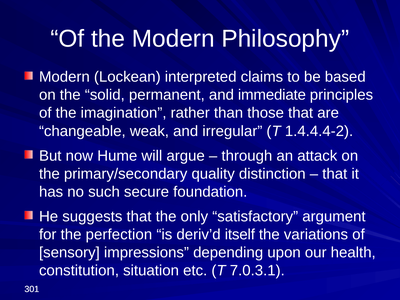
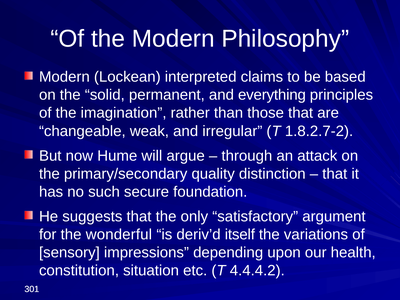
immediate: immediate -> everything
1.4.4.4-2: 1.4.4.4-2 -> 1.8.2.7-2
perfection: perfection -> wonderful
7.0.3.1: 7.0.3.1 -> 4.4.4.2
